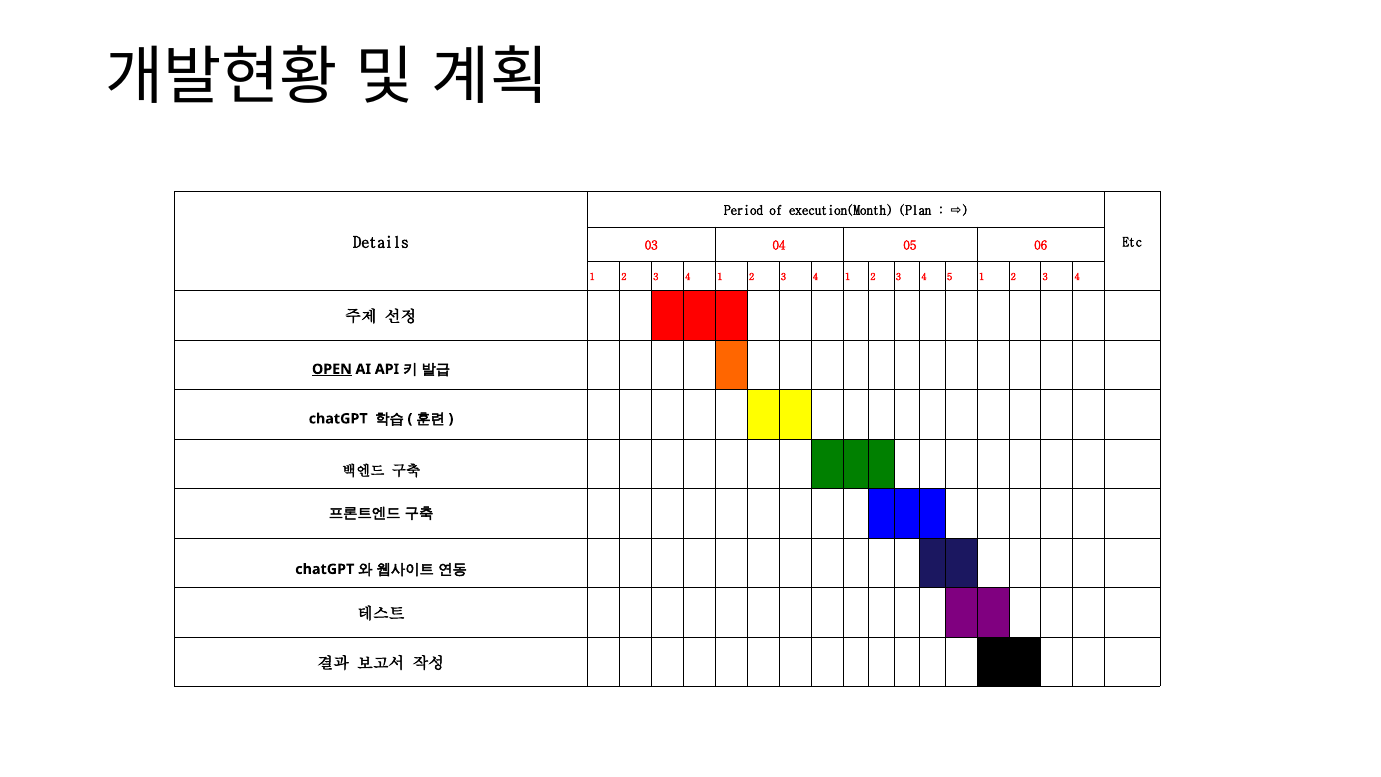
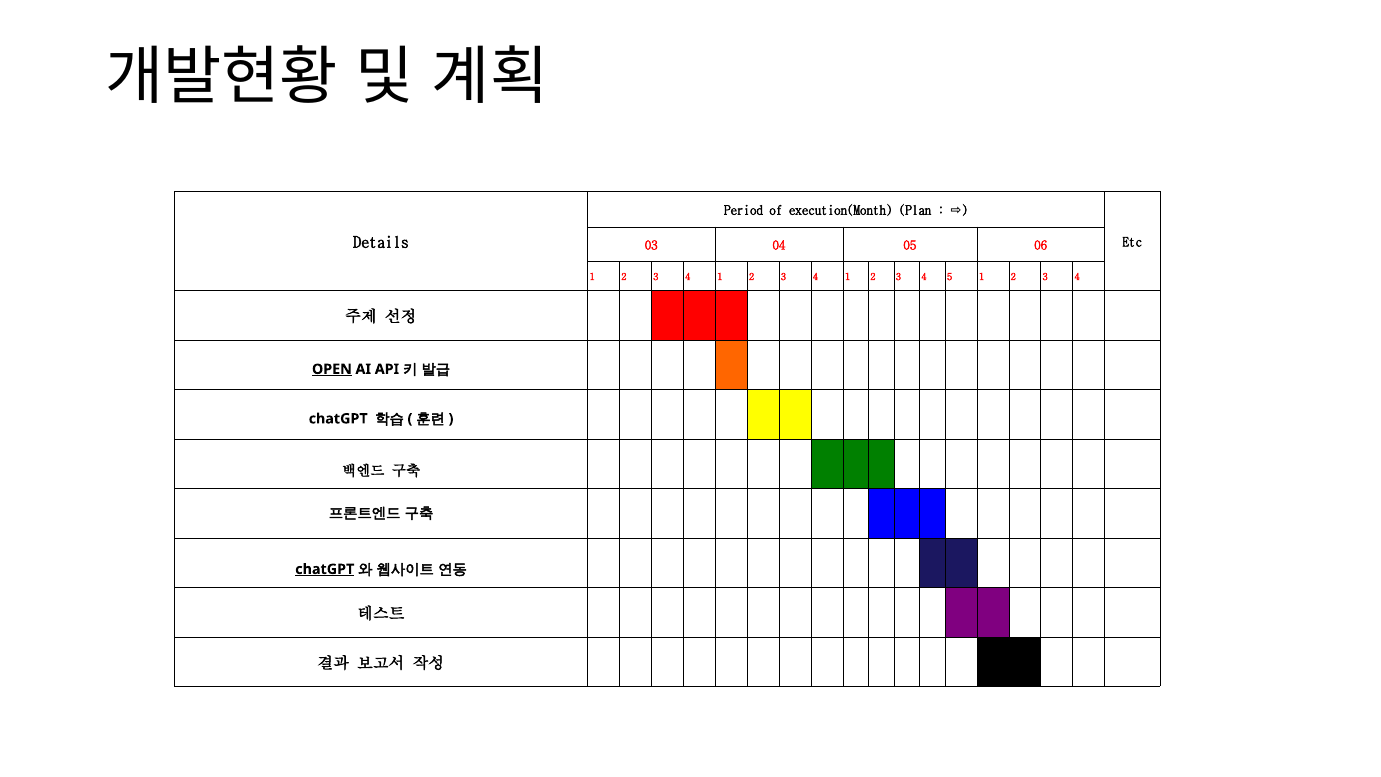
chatGPT at (325, 569) underline: none -> present
